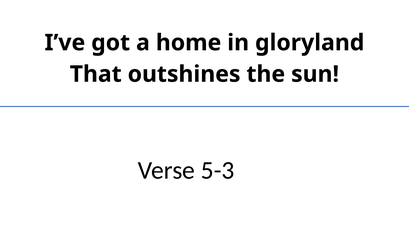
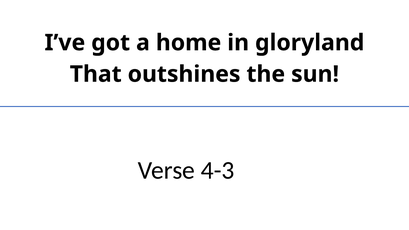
5-3: 5-3 -> 4-3
